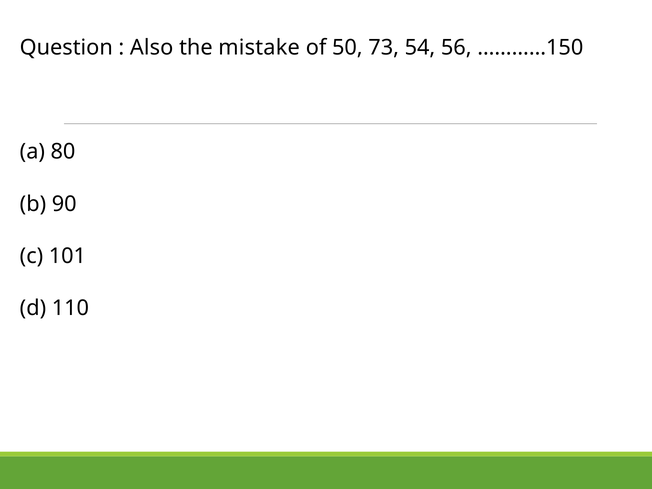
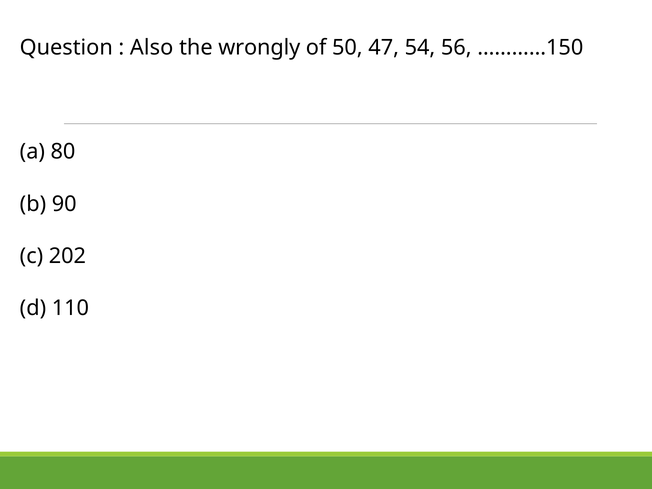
mistake: mistake -> wrongly
73: 73 -> 47
101: 101 -> 202
